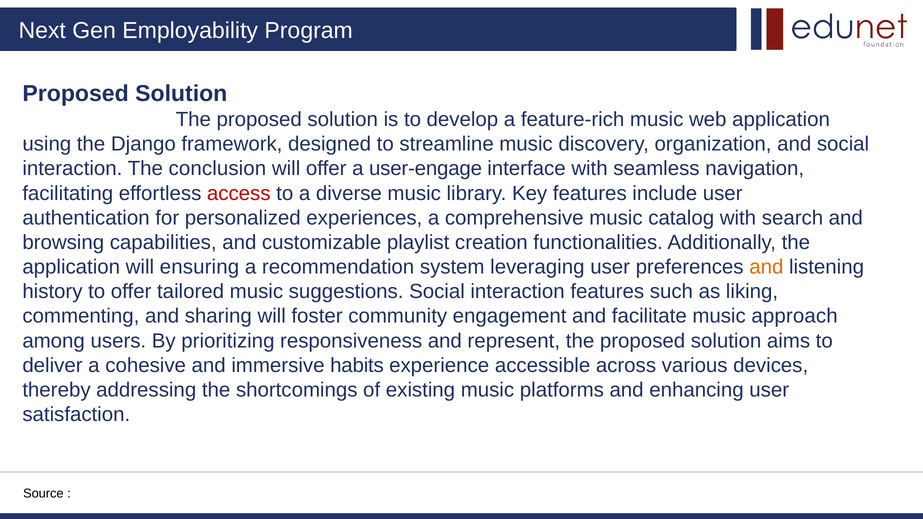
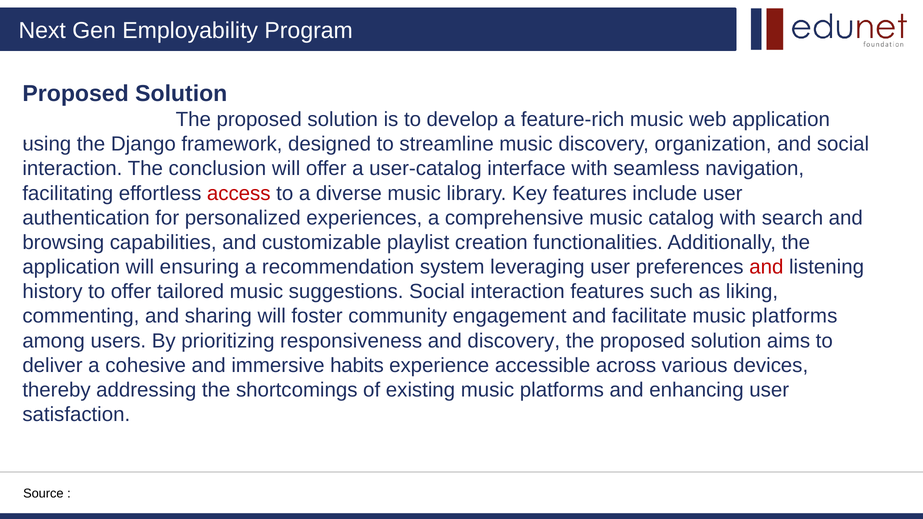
user-engage: user-engage -> user-catalog
and at (766, 267) colour: orange -> red
facilitate music approach: approach -> platforms
and represent: represent -> discovery
